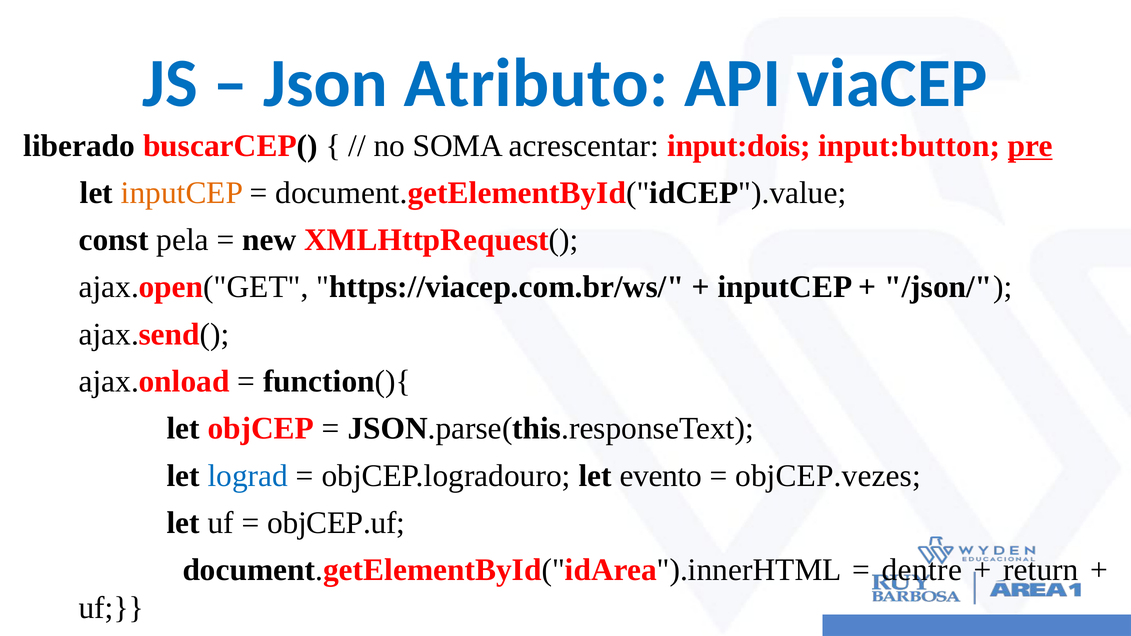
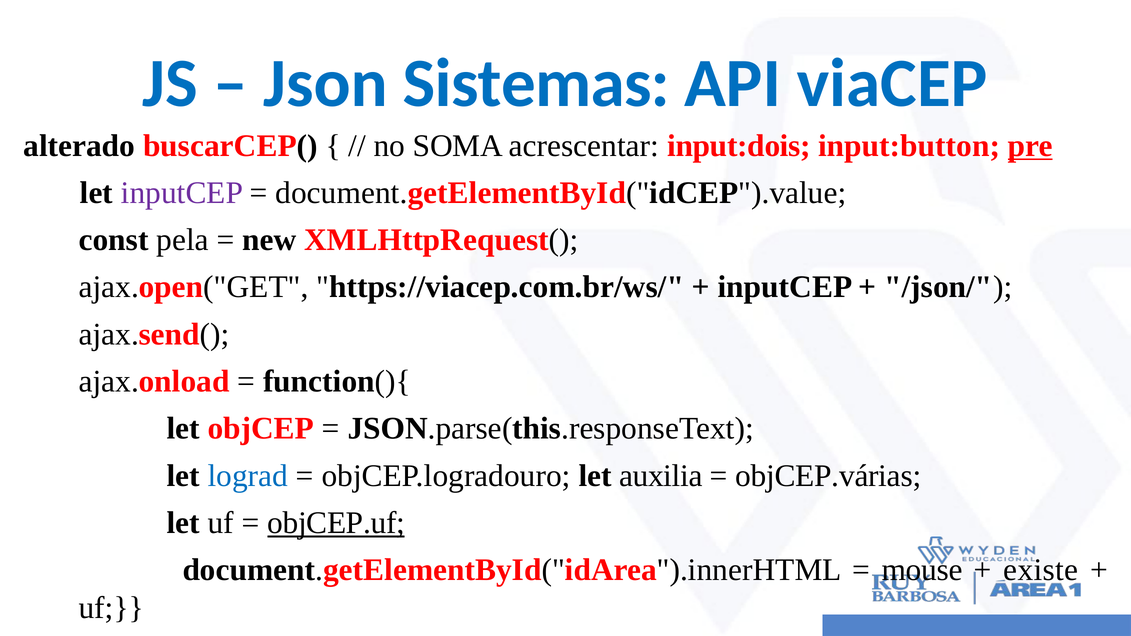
Atributo: Atributo -> Sistemas
liberado: liberado -> alterado
inputCEP at (182, 193) colour: orange -> purple
evento: evento -> auxilia
objCEP.vezes: objCEP.vezes -> objCEP.várias
objCEP.uf underline: none -> present
dentre: dentre -> mouse
return: return -> existe
